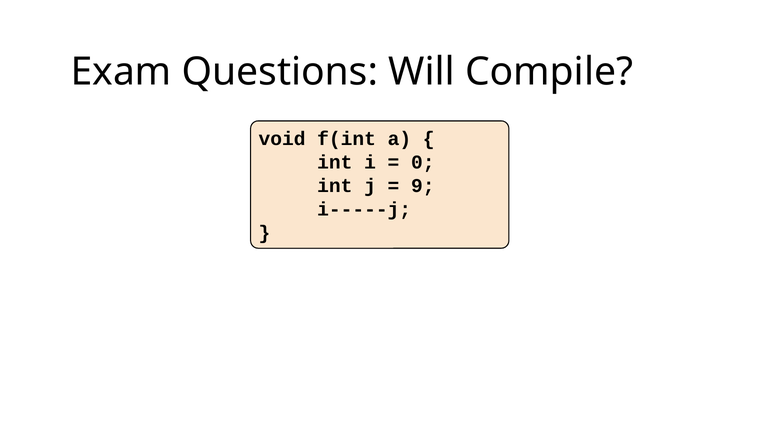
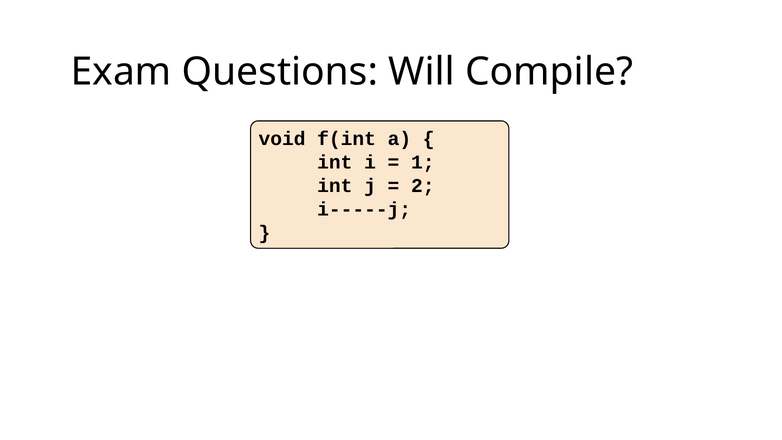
0: 0 -> 1
9: 9 -> 2
